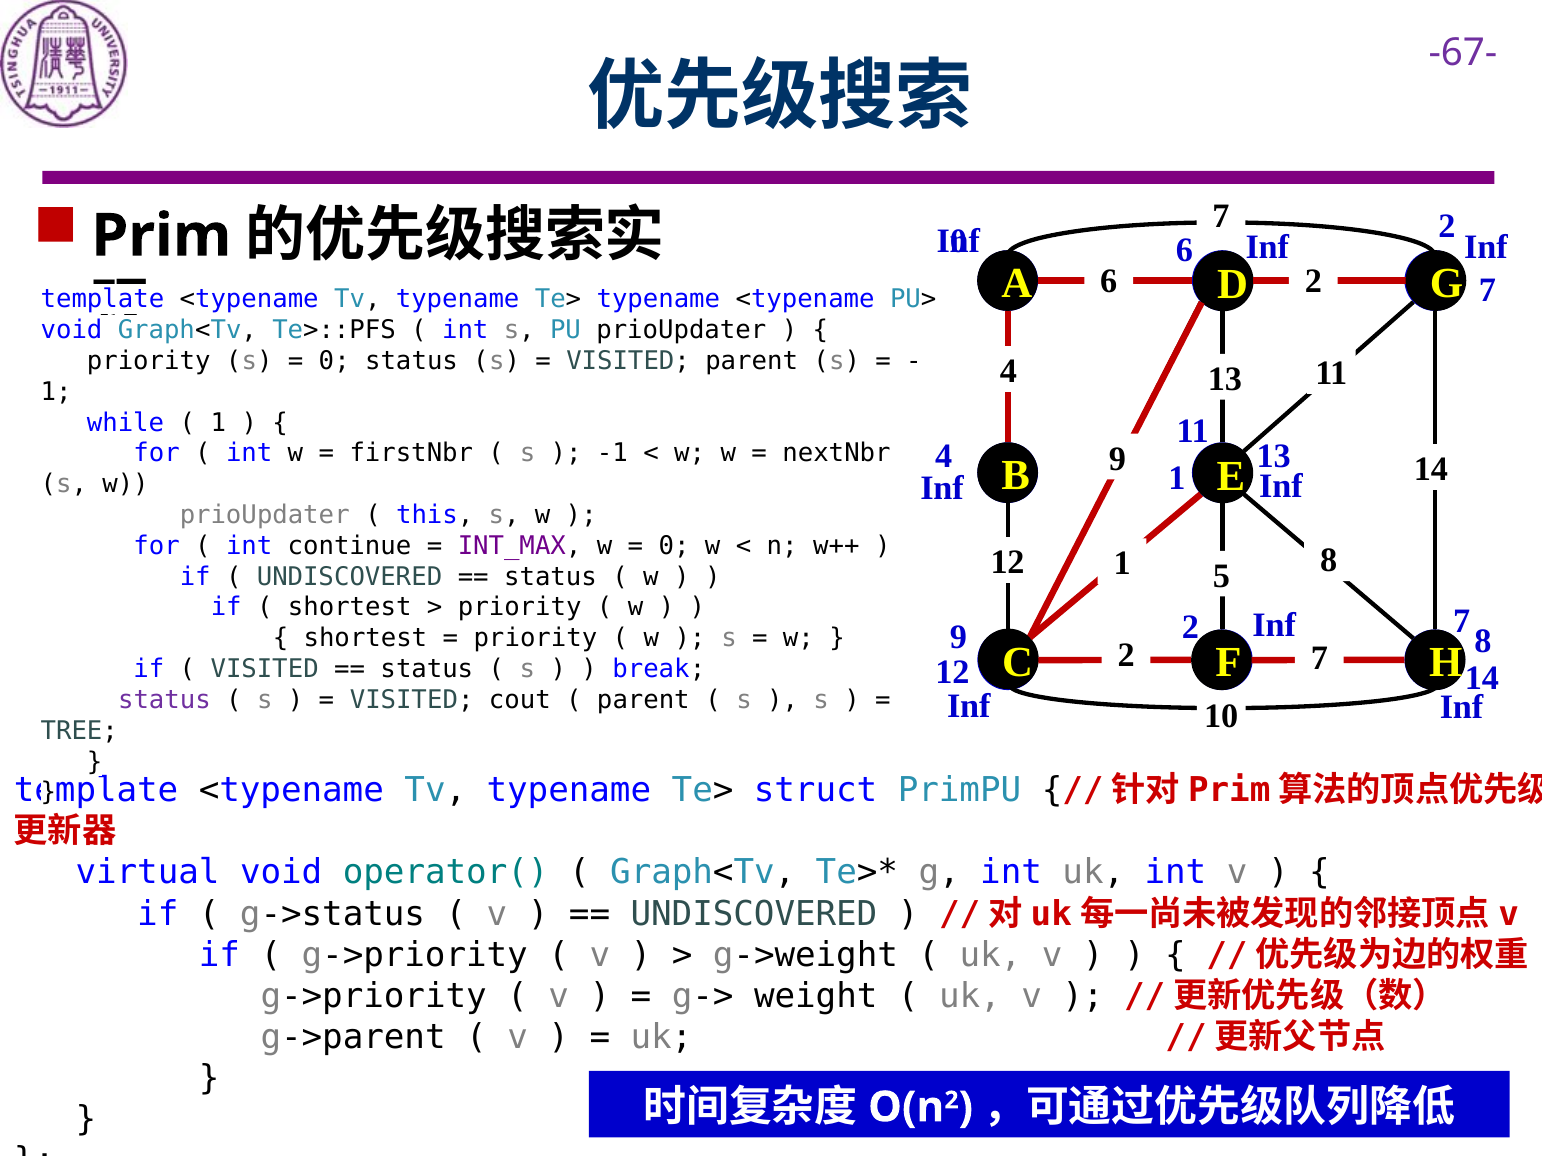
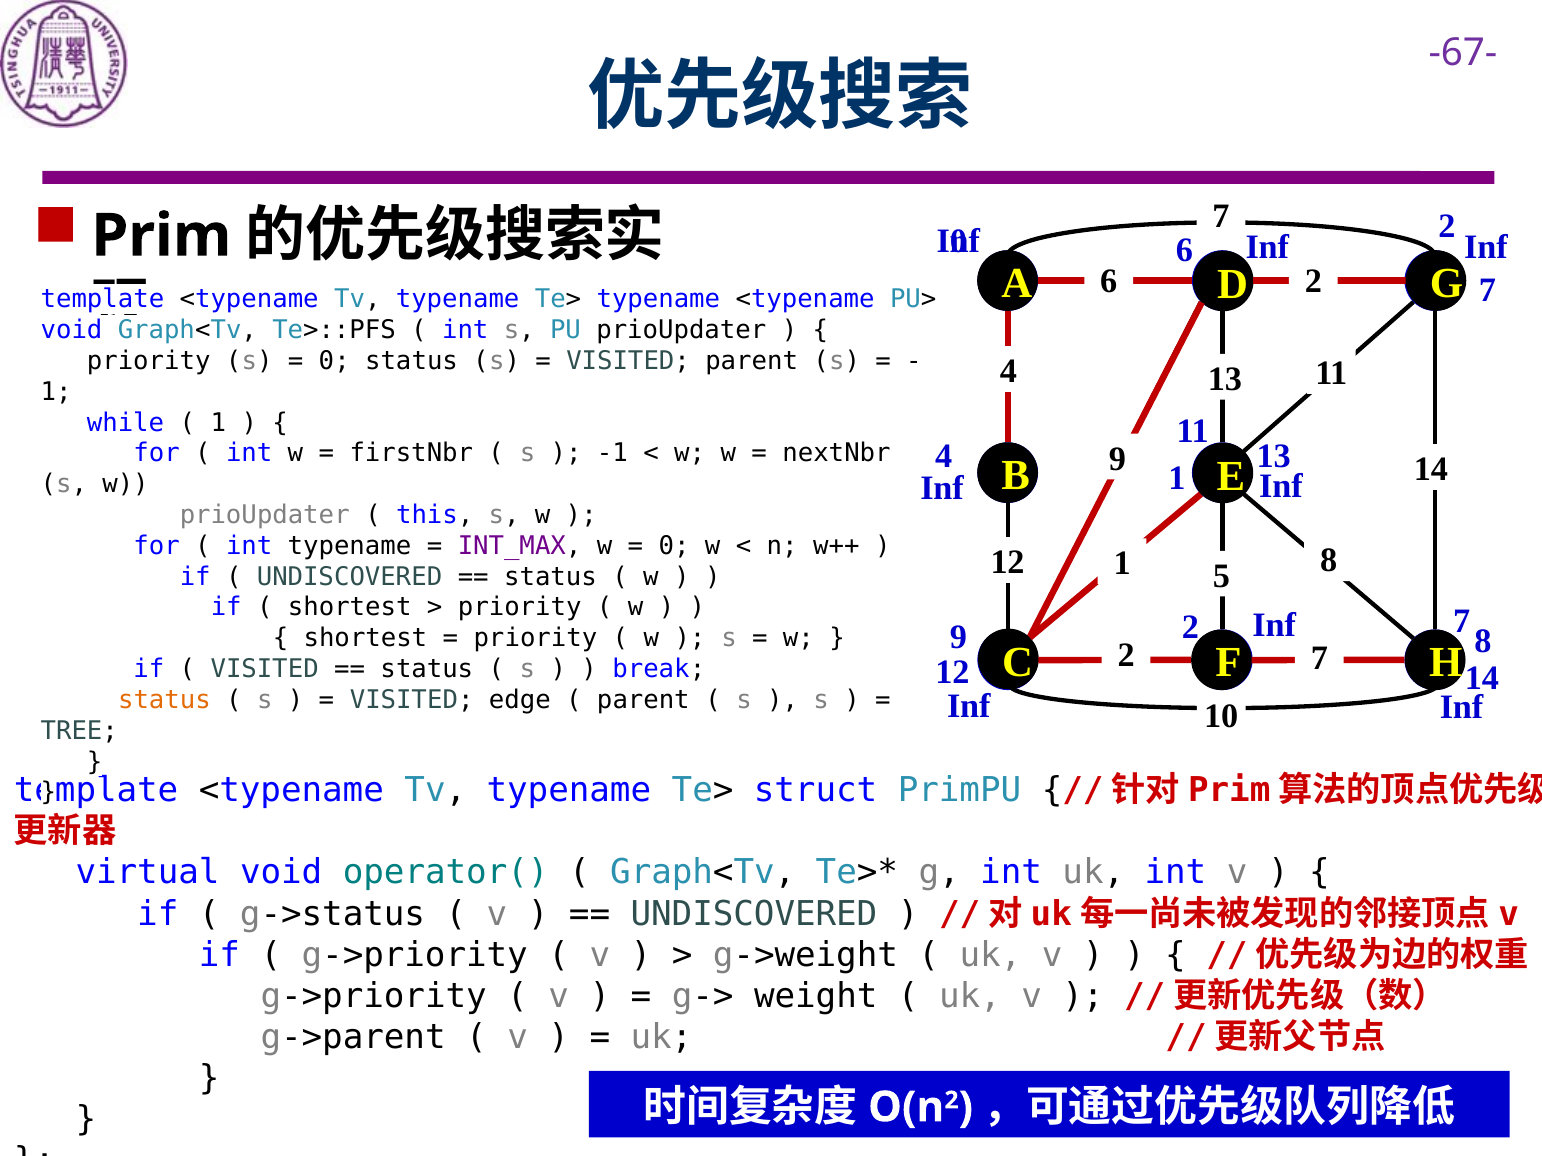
int continue: continue -> typename
status at (164, 700) colour: purple -> orange
cout: cout -> edge
